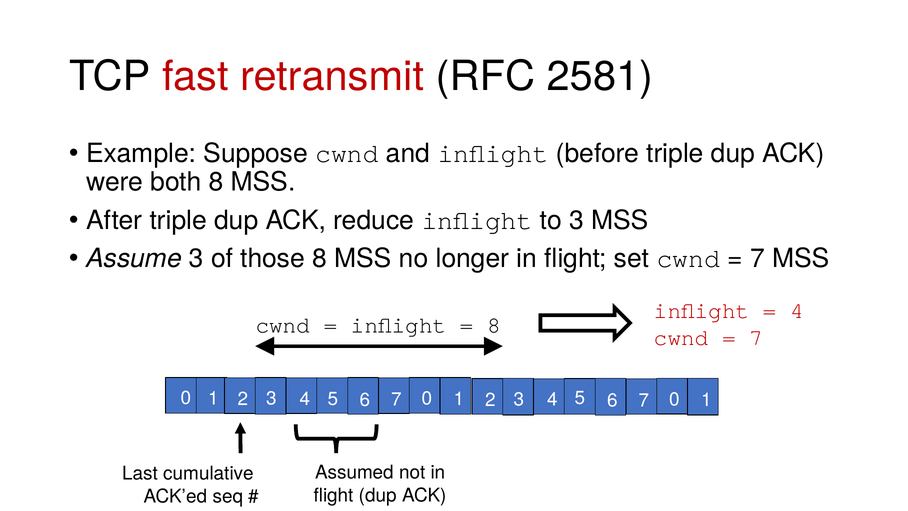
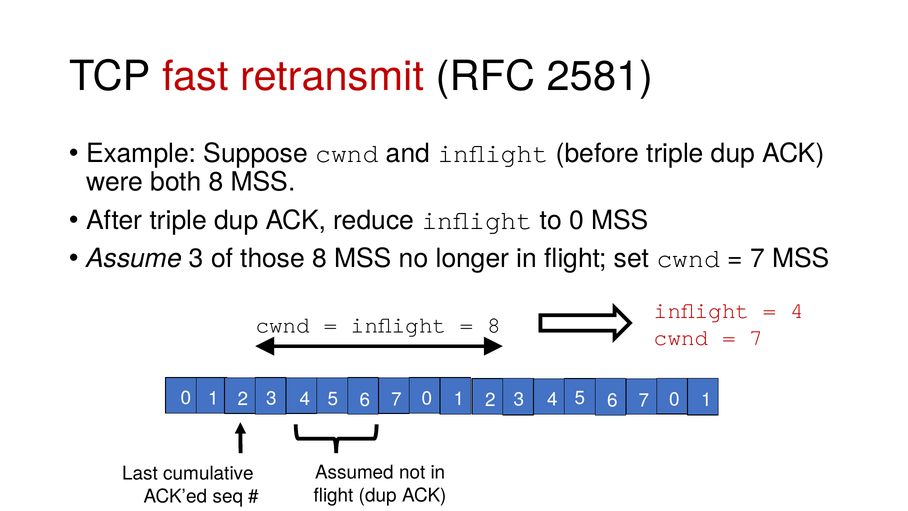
to 3: 3 -> 0
